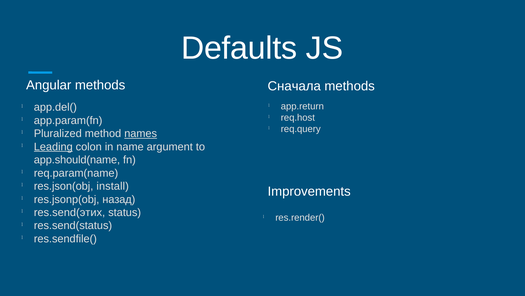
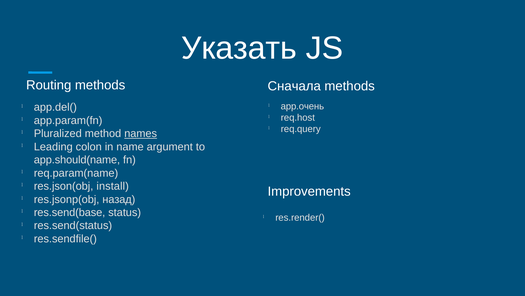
Defaults: Defaults -> Указать
Angular: Angular -> Routing
app.return: app.return -> app.очень
Leading underline: present -> none
res.send(этих: res.send(этих -> res.send(base
